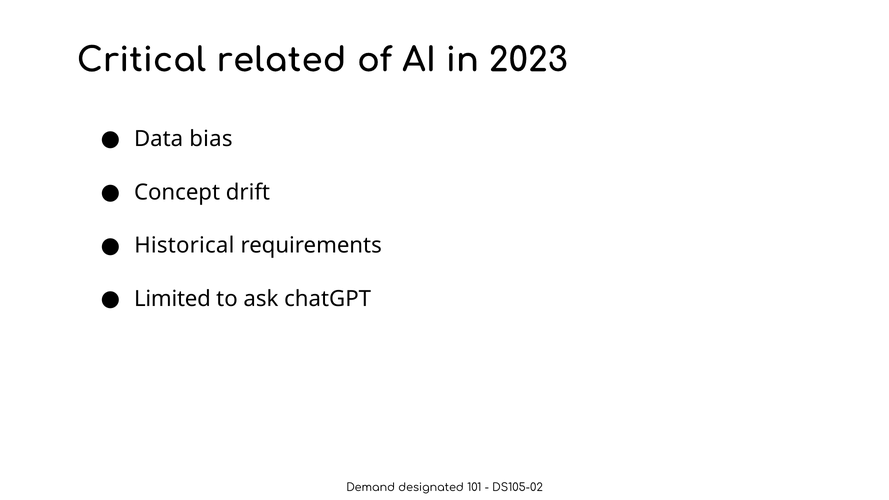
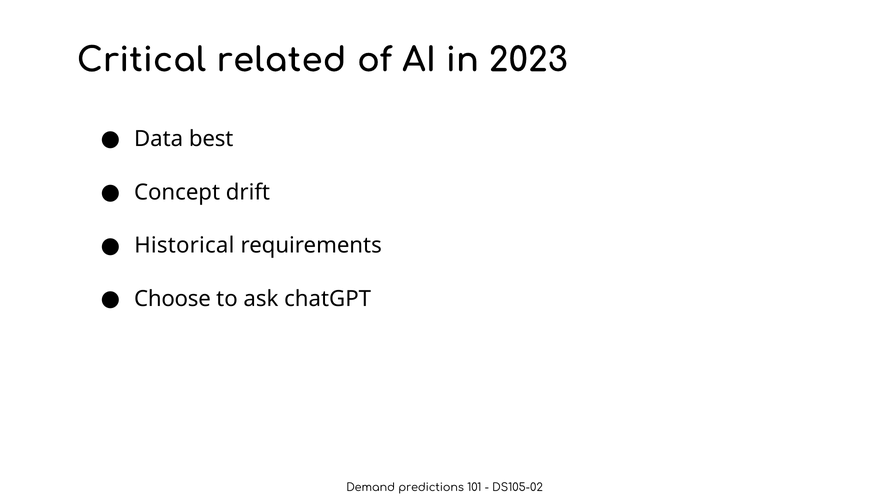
bias: bias -> best
Limited: Limited -> Choose
designated: designated -> predictions
